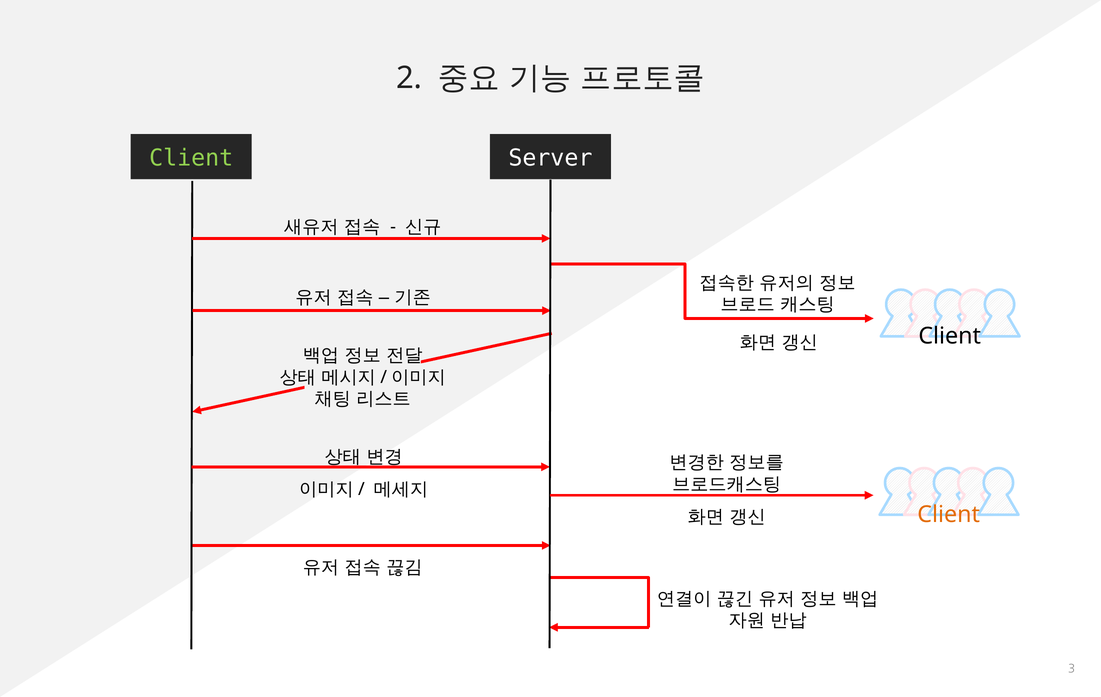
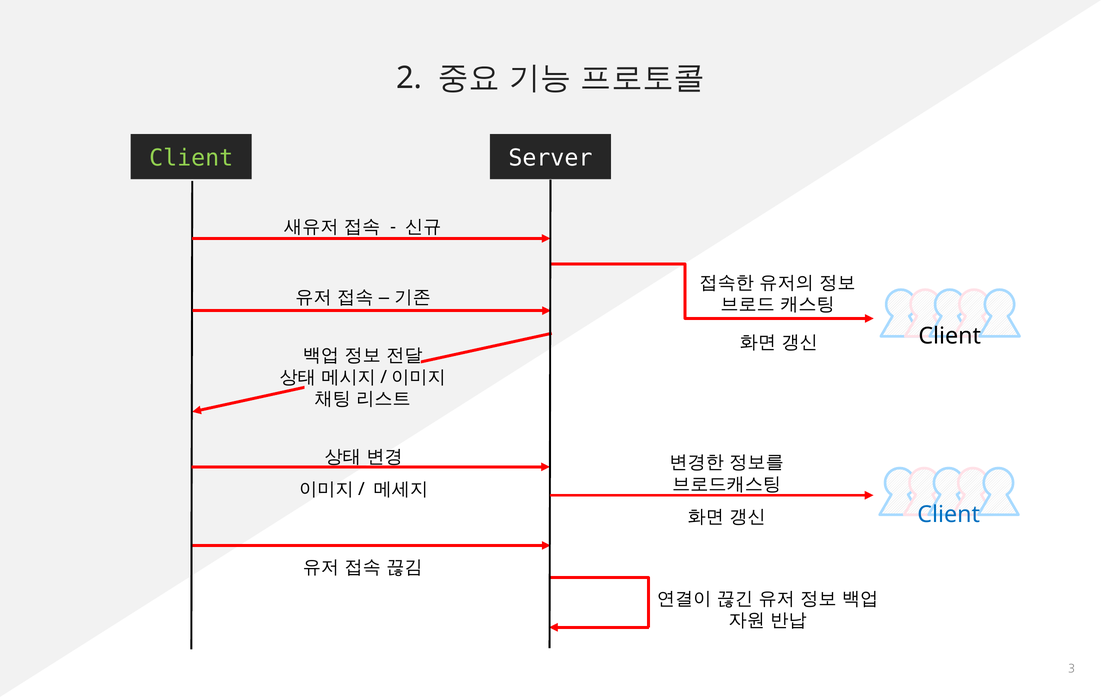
Client at (949, 515) colour: orange -> blue
